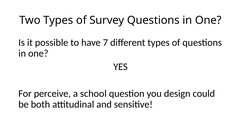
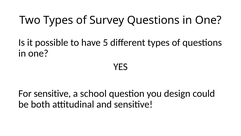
7: 7 -> 5
For perceive: perceive -> sensitive
